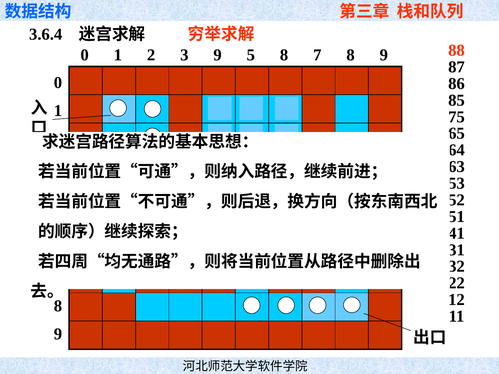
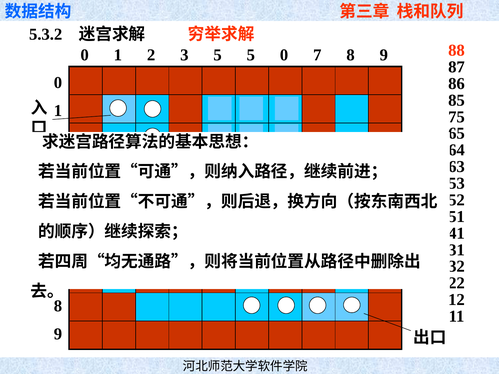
3.6.4: 3.6.4 -> 5.3.2
3 9: 9 -> 5
5 8: 8 -> 0
